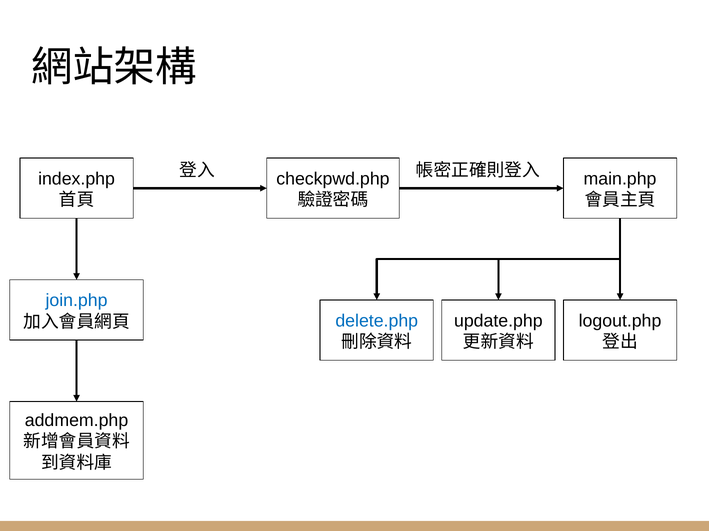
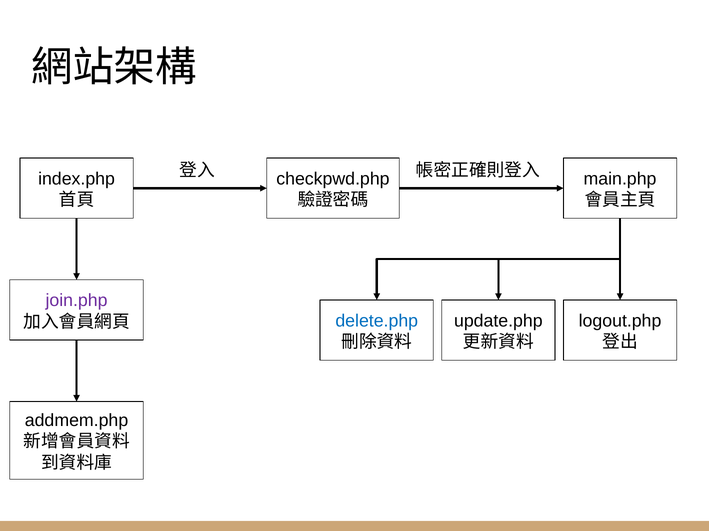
join.php colour: blue -> purple
